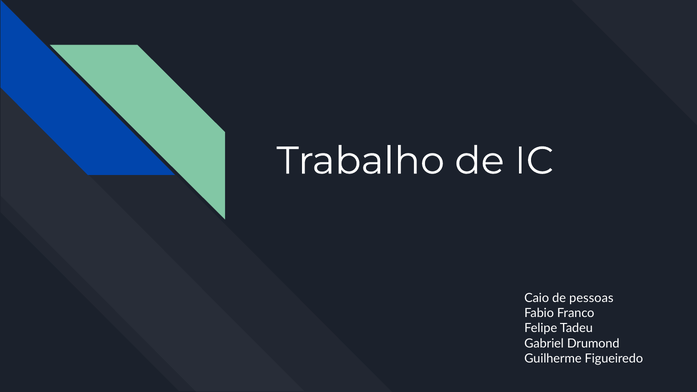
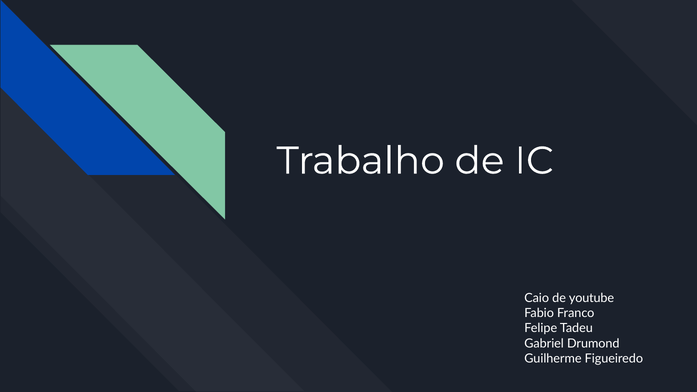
pessoas: pessoas -> youtube
